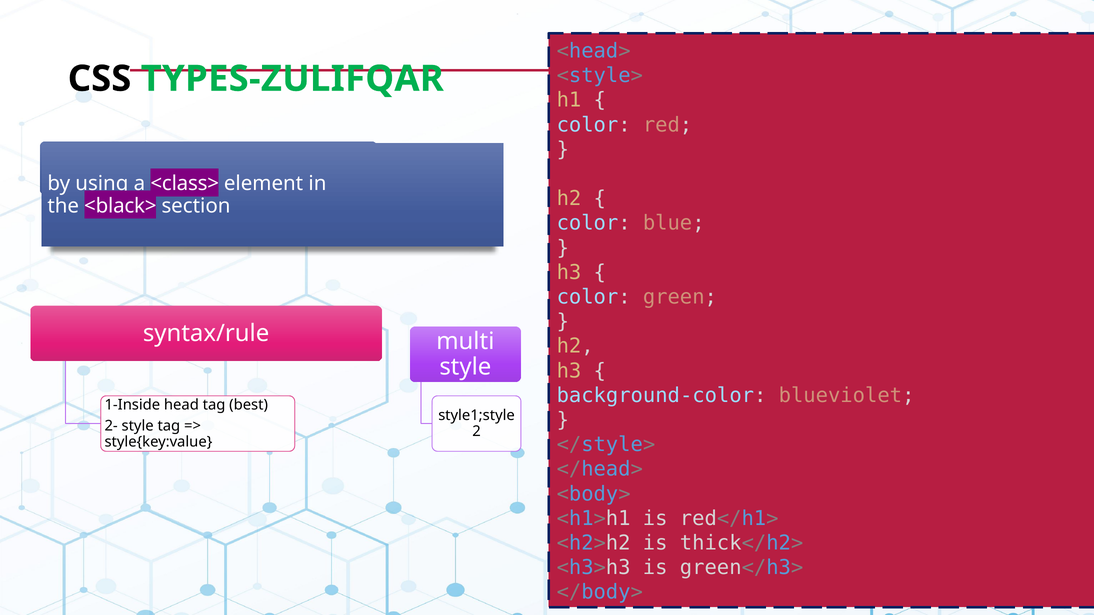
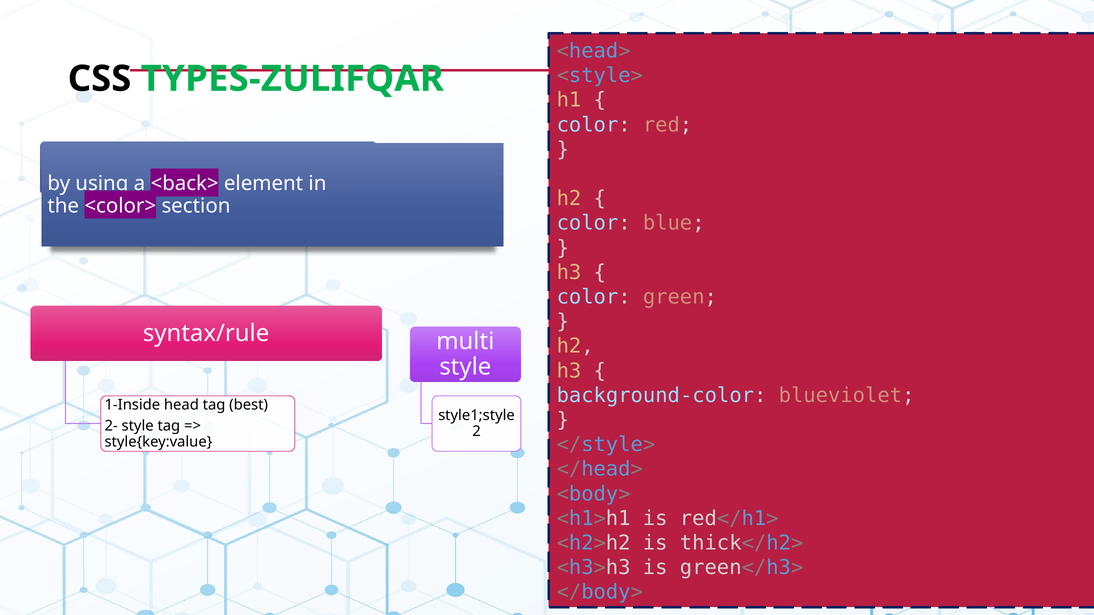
<class>: <class> -> <back>
<black>: <black> -> <color>
